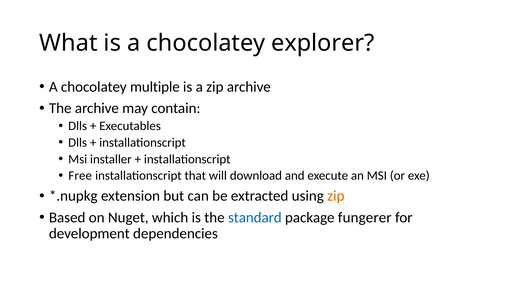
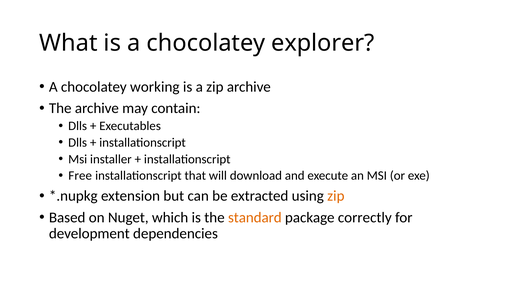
multiple: multiple -> working
standard colour: blue -> orange
fungerer: fungerer -> correctly
